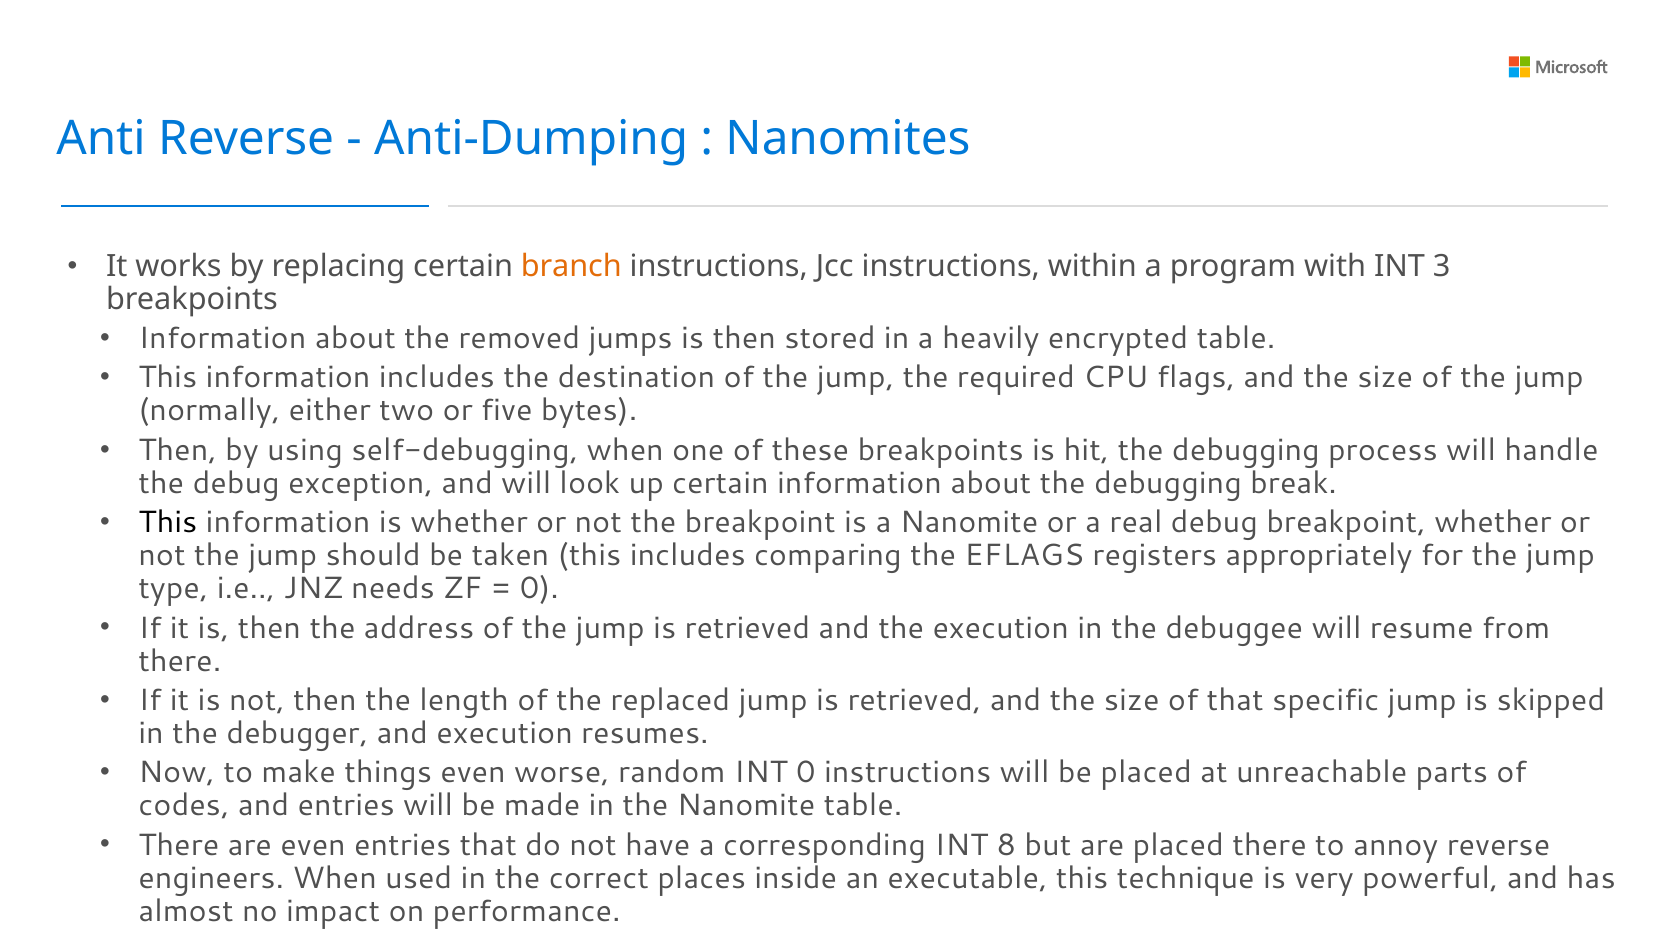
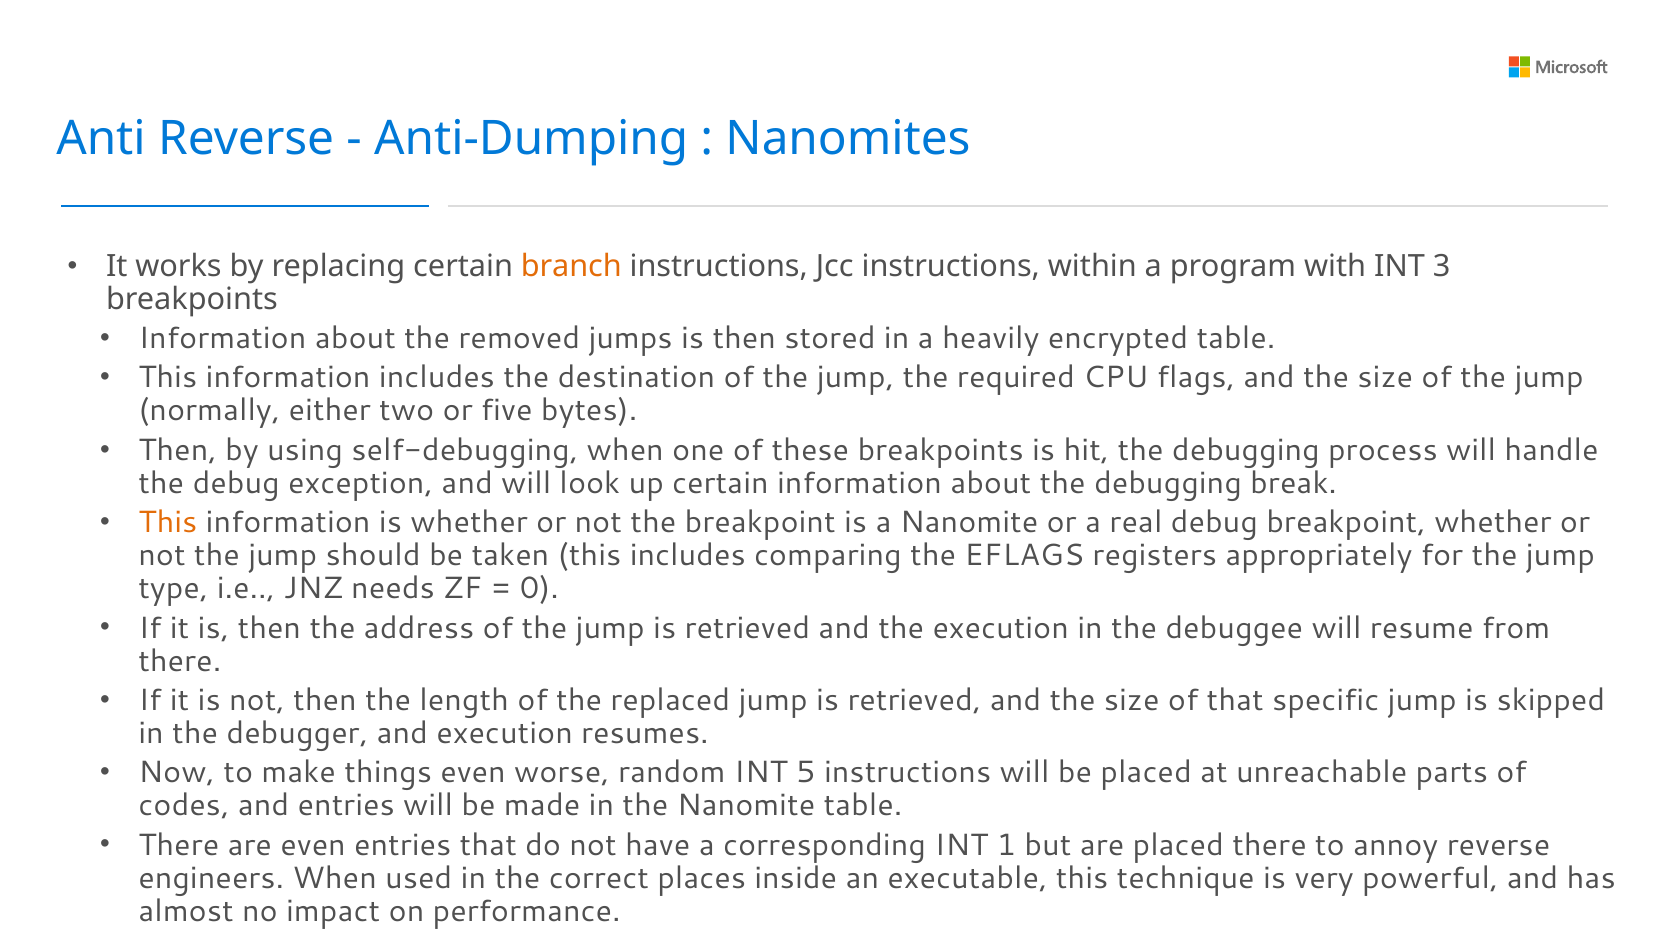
This at (168, 523) colour: black -> orange
INT 0: 0 -> 5
8: 8 -> 1
